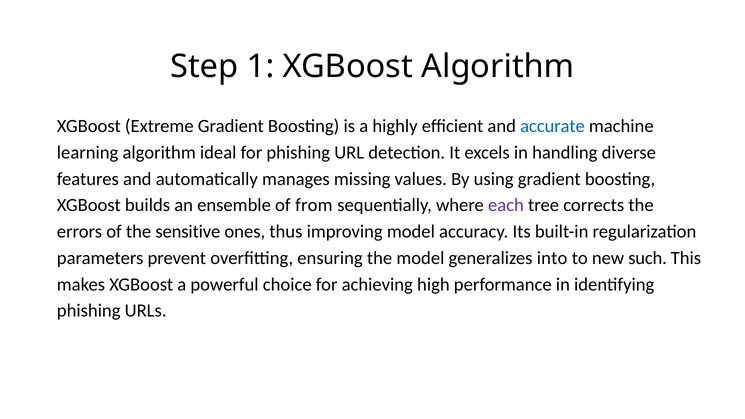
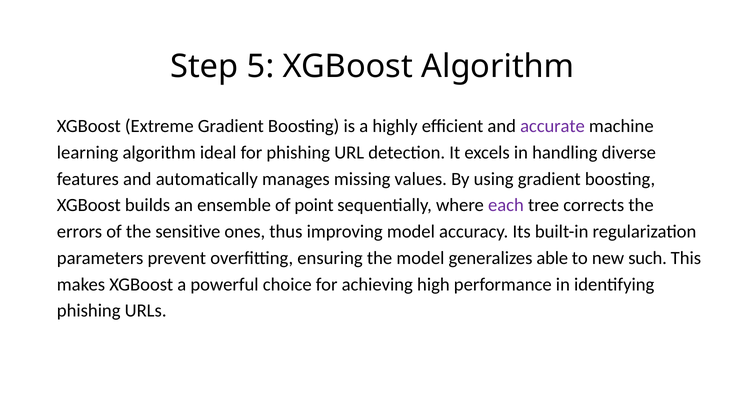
1: 1 -> 5
accurate colour: blue -> purple
from: from -> point
into: into -> able
